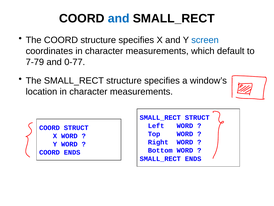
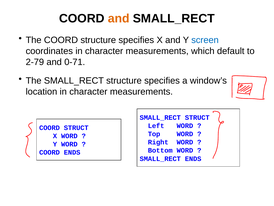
and at (119, 18) colour: blue -> orange
7-79: 7-79 -> 2-79
0-77: 0-77 -> 0-71
